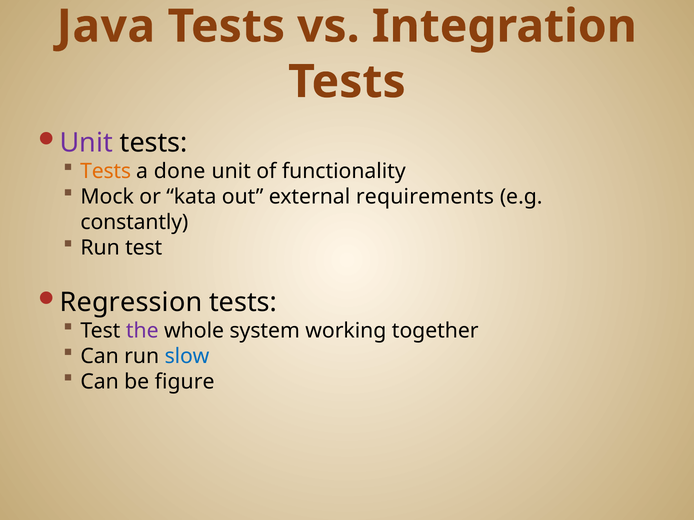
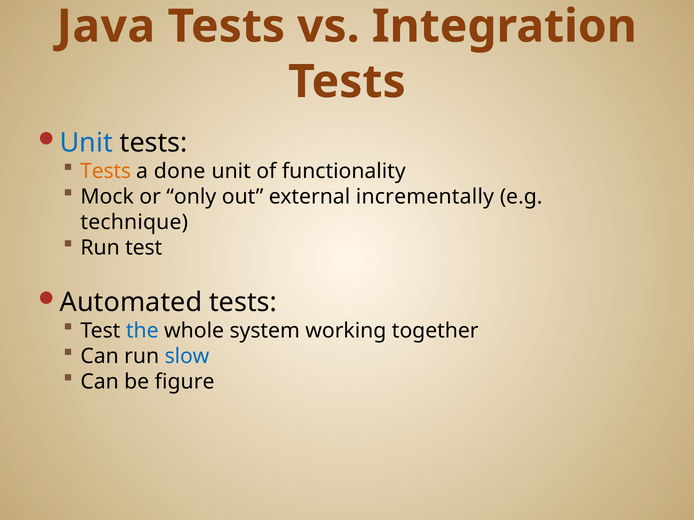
Unit at (86, 143) colour: purple -> blue
kata: kata -> only
requirements: requirements -> incrementally
constantly: constantly -> technique
Regression: Regression -> Automated
the colour: purple -> blue
